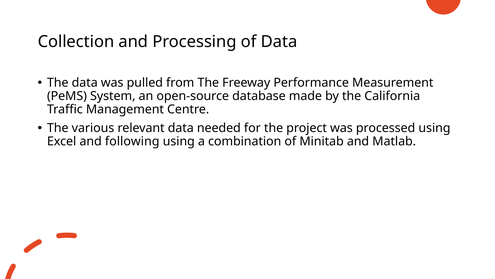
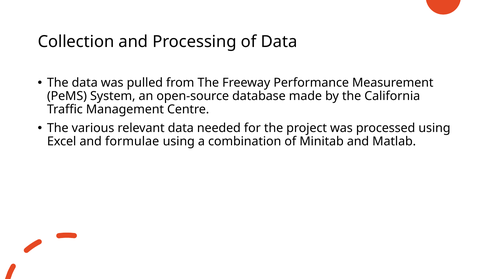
following: following -> formulae
